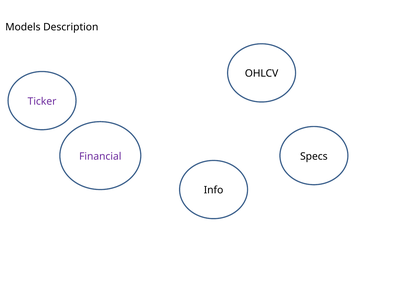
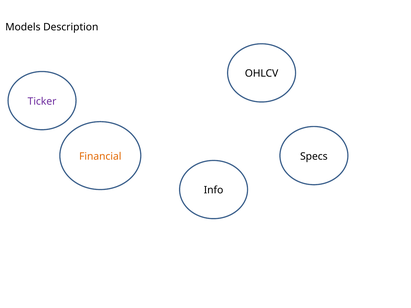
Financial colour: purple -> orange
